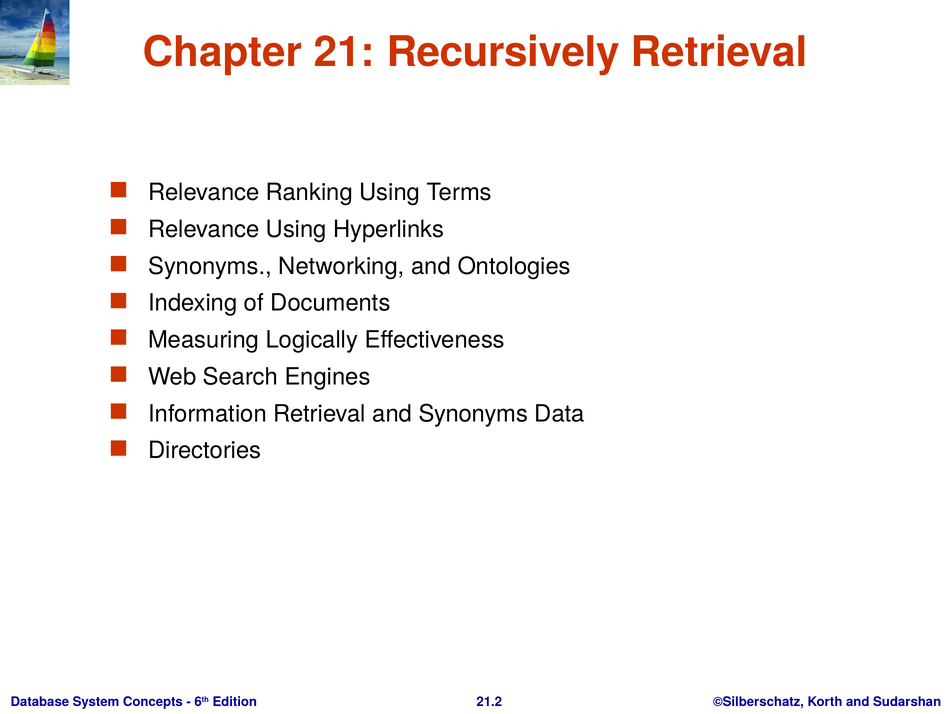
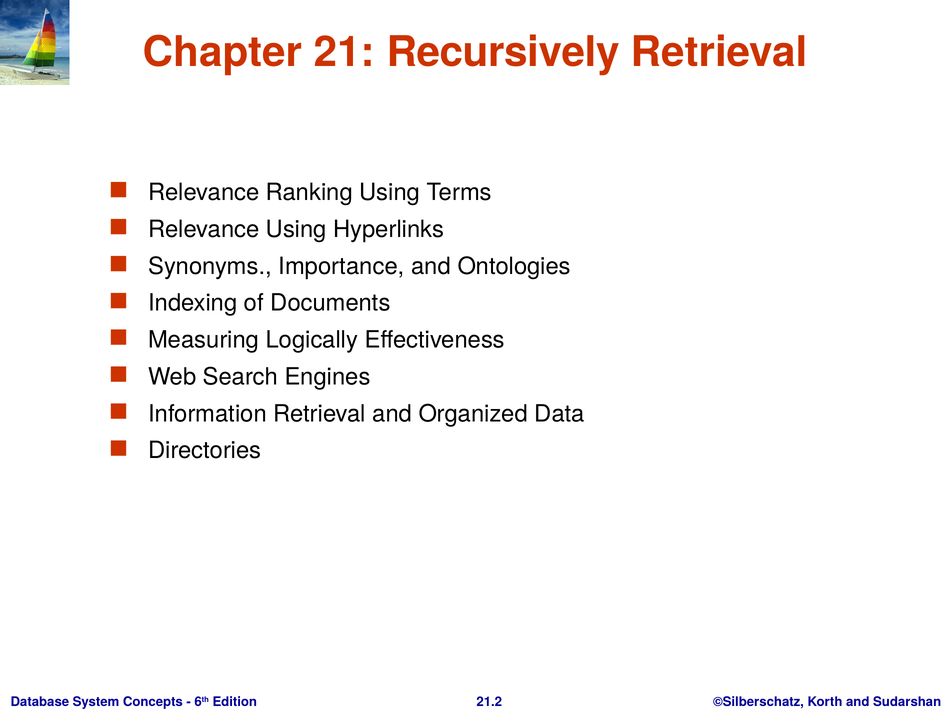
Networking: Networking -> Importance
and Synonyms: Synonyms -> Organized
